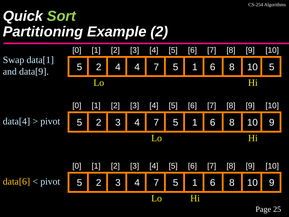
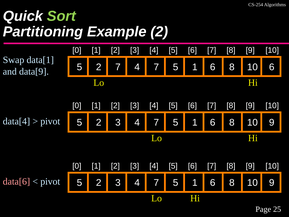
5 4: 4 -> 7
4 5: 5 -> 6
data[6 colour: yellow -> pink
